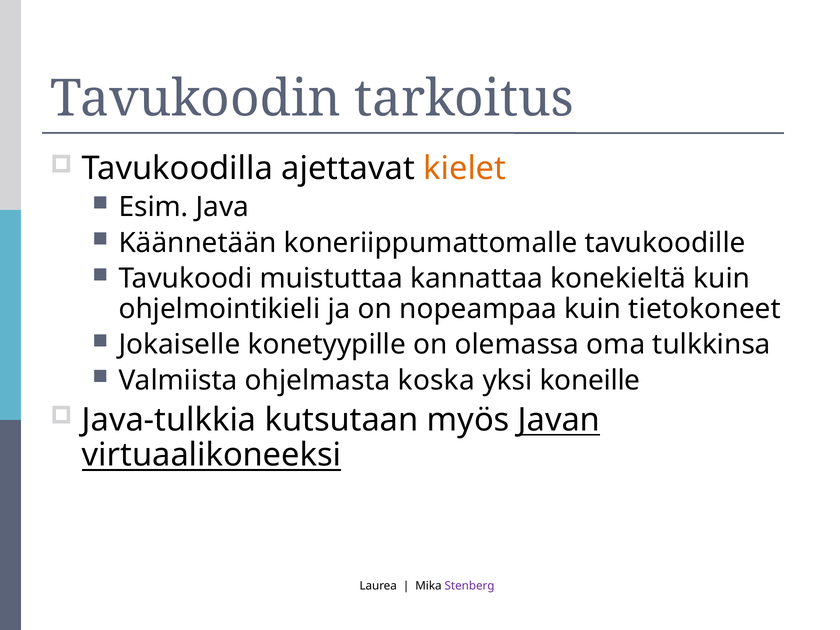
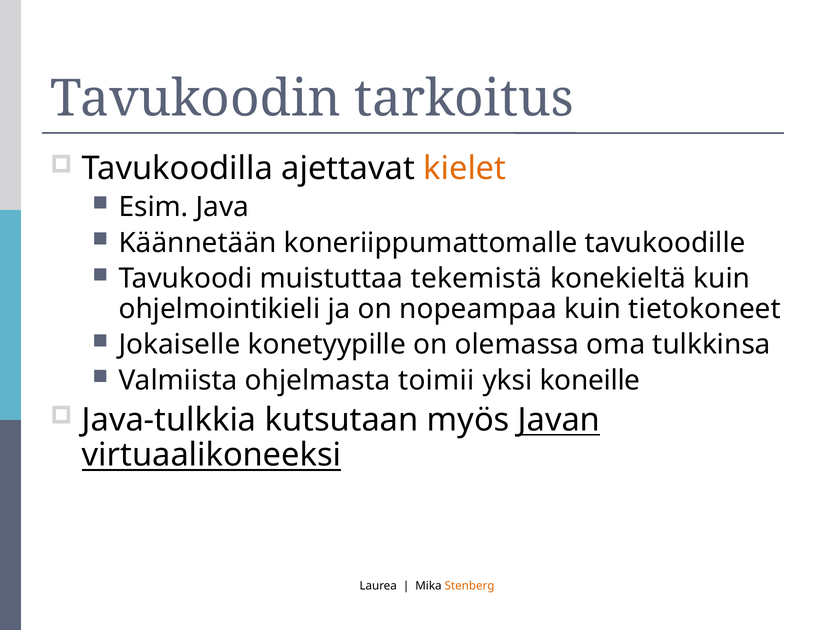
kannattaa: kannattaa -> tekemistä
koska: koska -> toimii
Stenberg colour: purple -> orange
